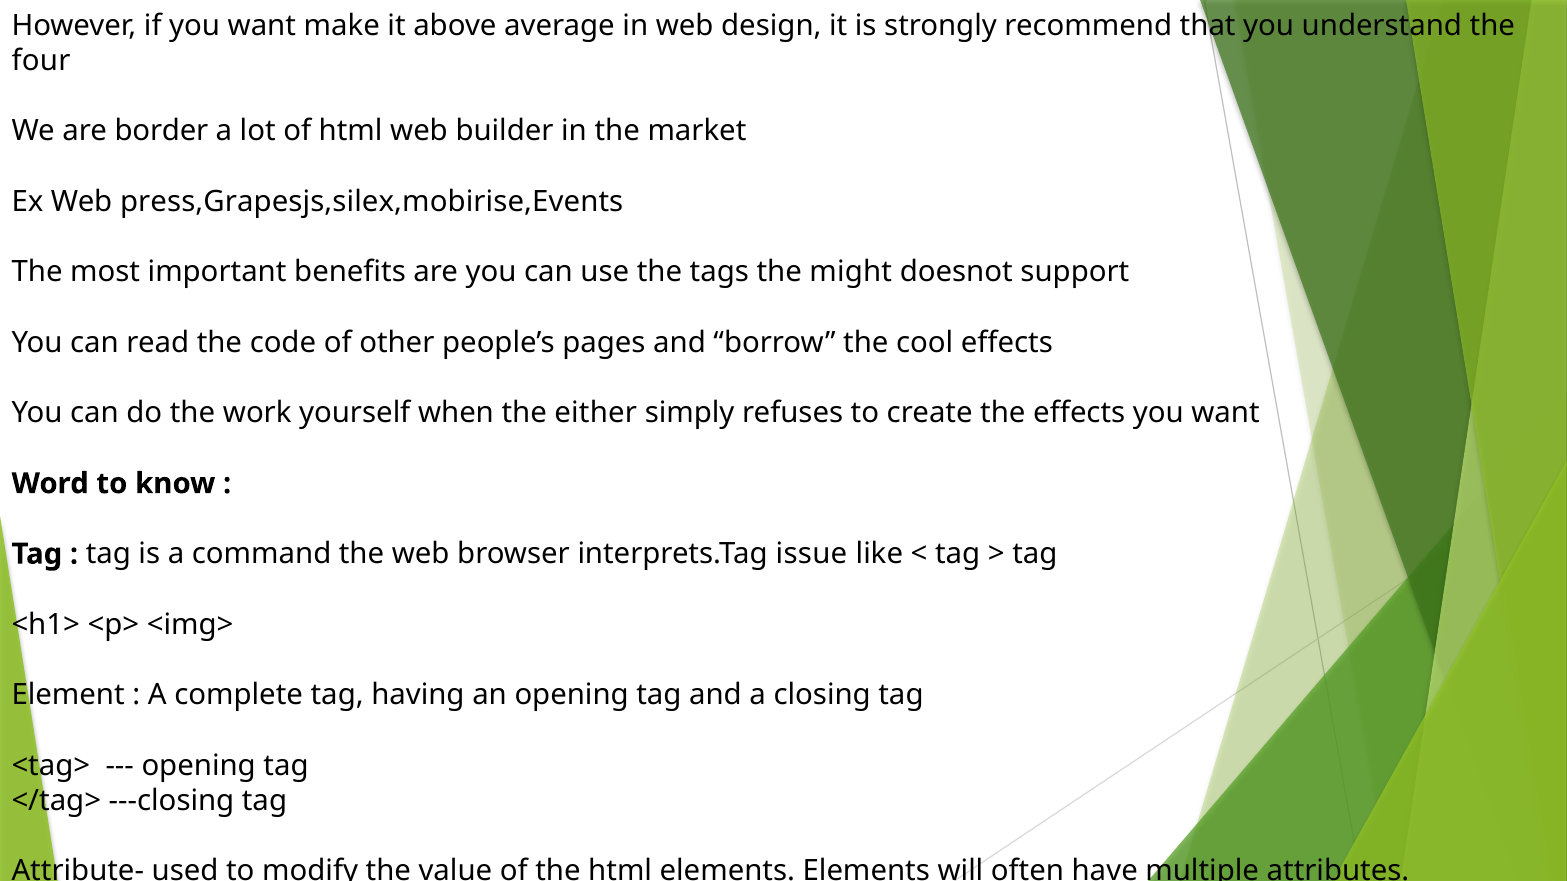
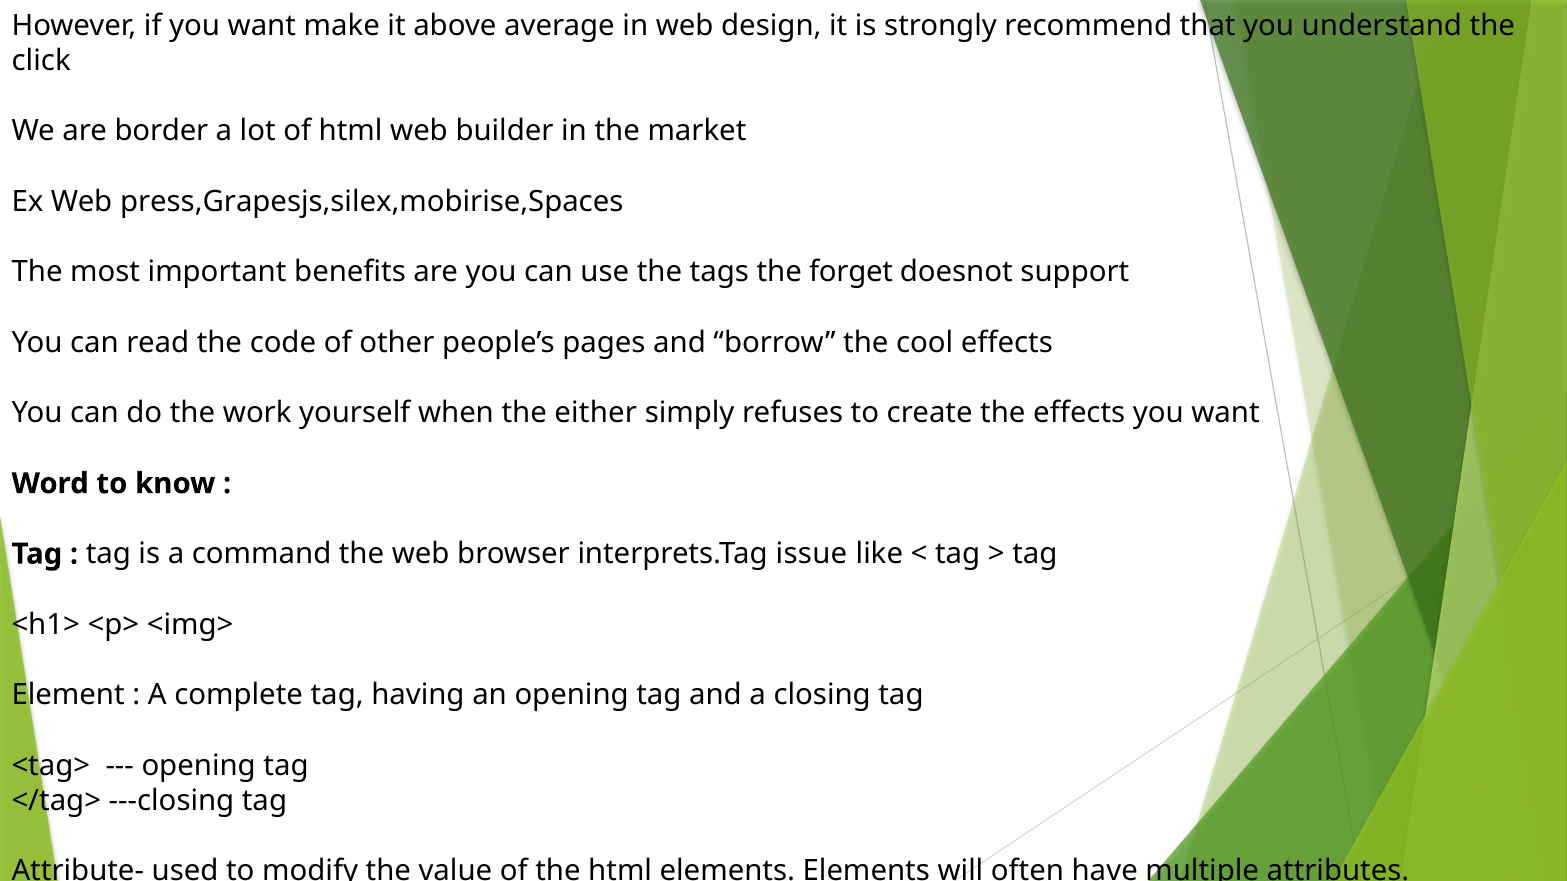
four: four -> click
press,Grapesjs,silex,mobirise,Events: press,Grapesjs,silex,mobirise,Events -> press,Grapesjs,silex,mobirise,Spaces
might: might -> forget
